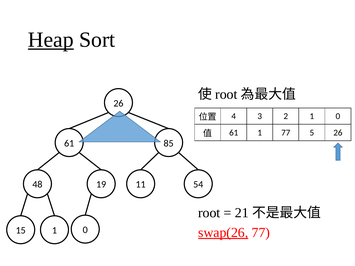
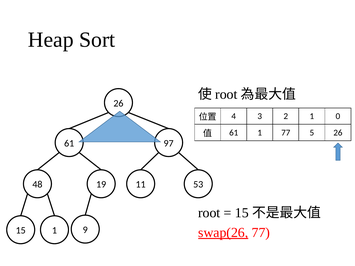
Heap underline: present -> none
85: 85 -> 97
54: 54 -> 53
21 at (242, 213): 21 -> 15
15 1 0: 0 -> 9
